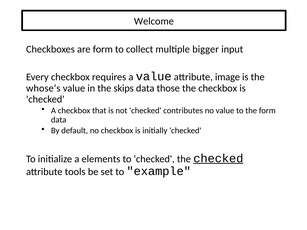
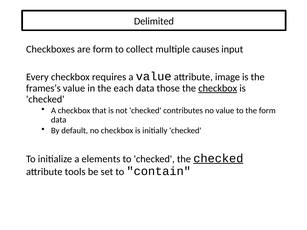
Welcome: Welcome -> Delimited
bigger: bigger -> causes
whose’s: whose’s -> frames’s
skips: skips -> each
checkbox at (218, 88) underline: none -> present
example: example -> contain
